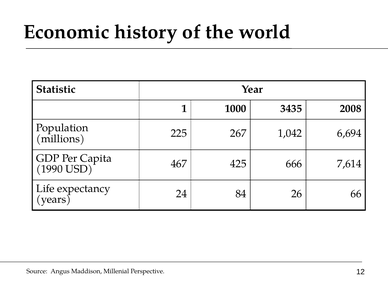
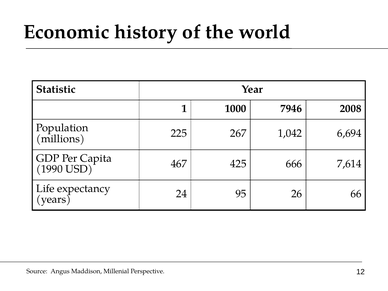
3435: 3435 -> 7946
84: 84 -> 95
